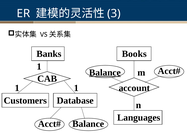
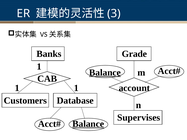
Books: Books -> Grade
Languages: Languages -> Supervises
Balance at (88, 124) underline: none -> present
